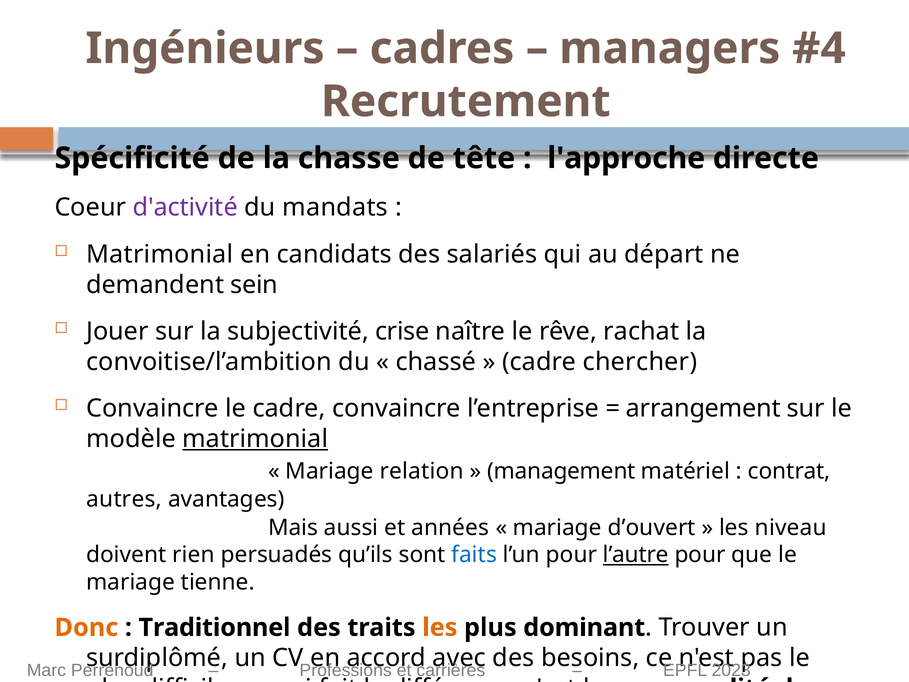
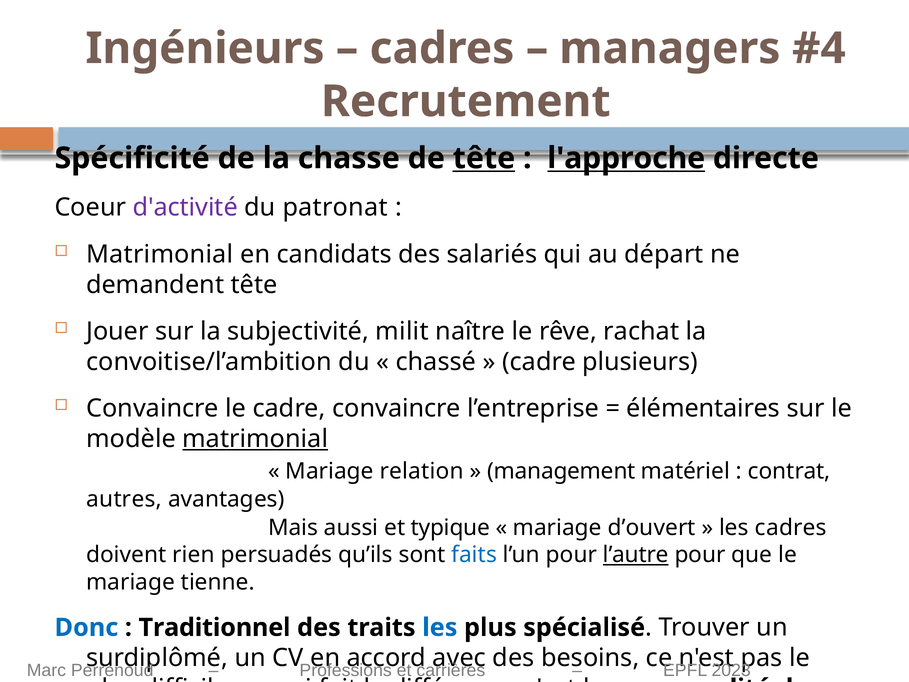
tête at (484, 158) underline: none -> present
l'approche underline: none -> present
mandats: mandats -> patronat
demandent sein: sein -> tête
crise: crise -> milit
chercher: chercher -> plusieurs
arrangement: arrangement -> élémentaires
années: années -> typique
les niveau: niveau -> cadres
Donc colour: orange -> blue
les at (440, 627) colour: orange -> blue
dominant: dominant -> spécialisé
